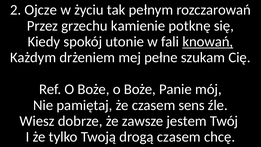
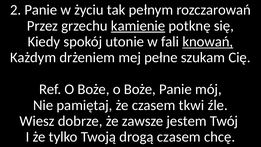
2 Ojcze: Ojcze -> Panie
kamienie underline: none -> present
sens: sens -> tkwi
